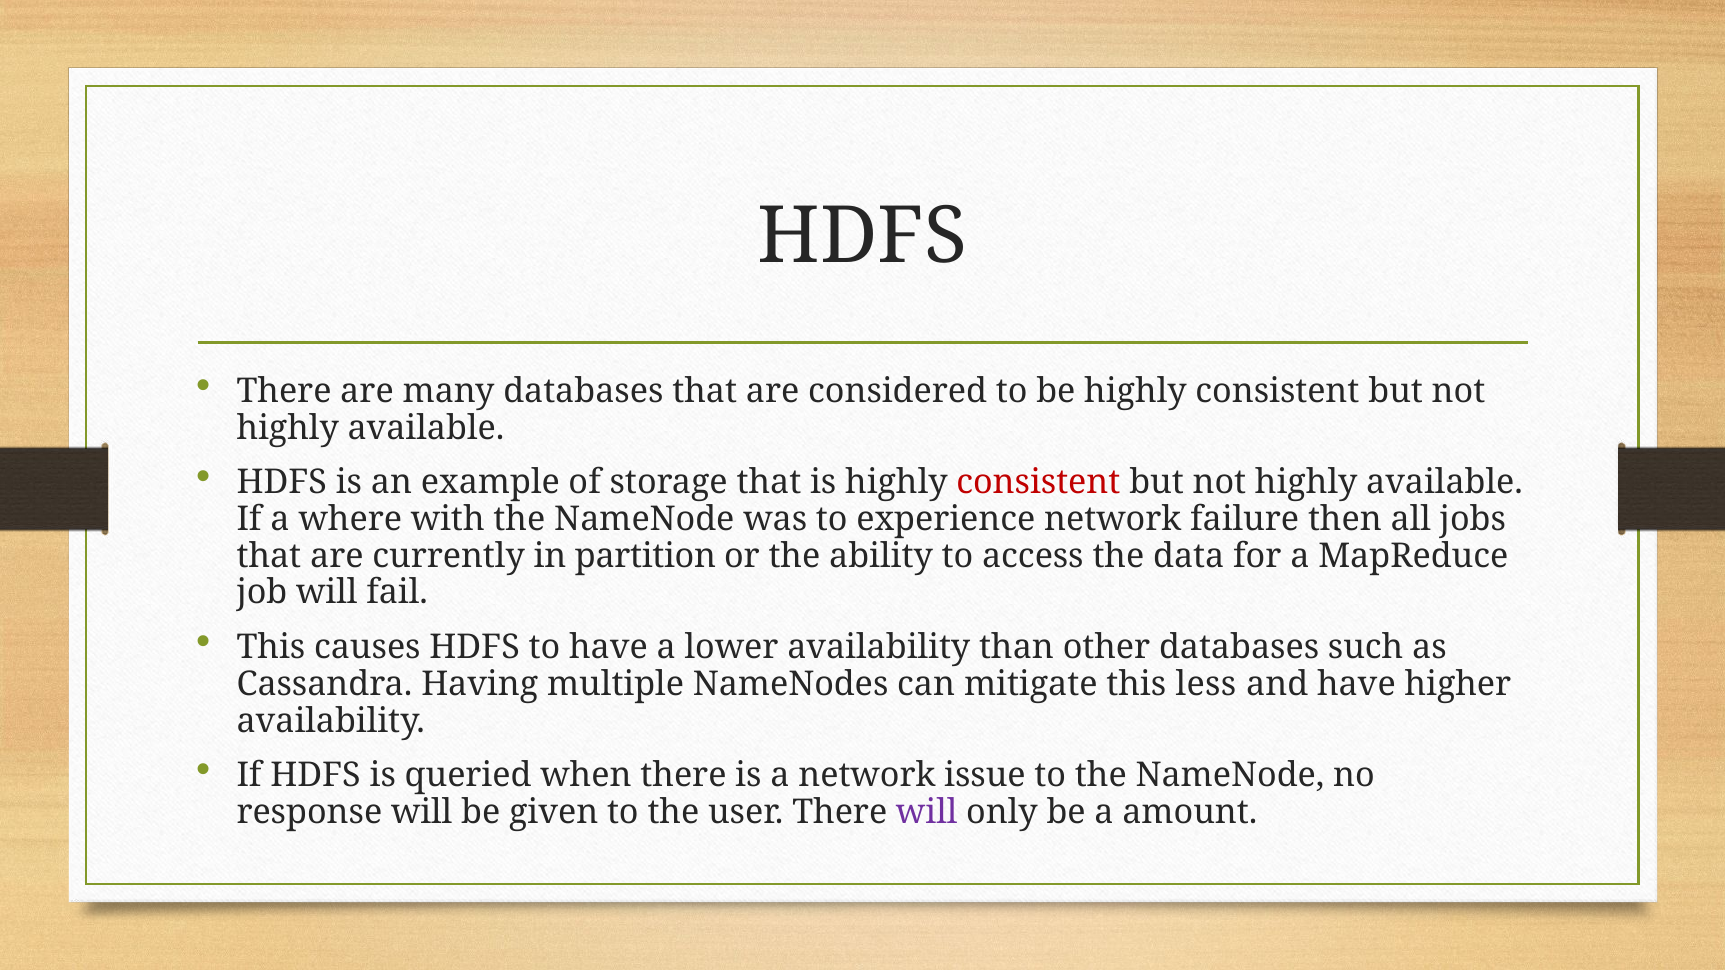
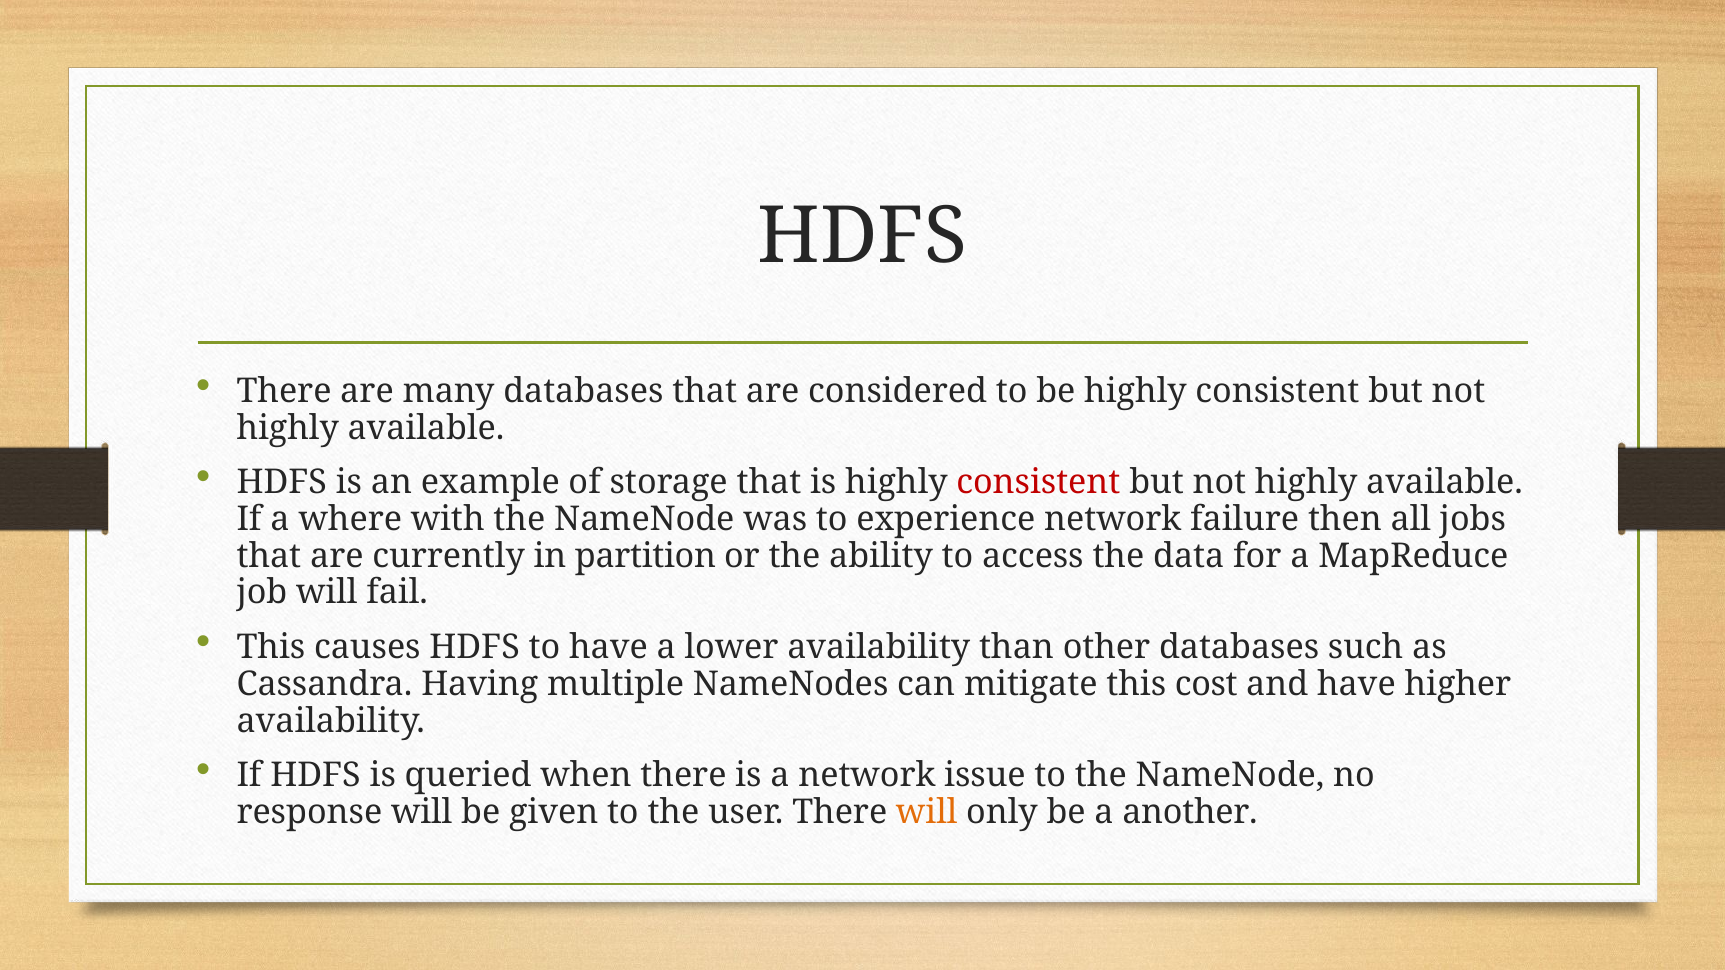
less: less -> cost
will at (927, 812) colour: purple -> orange
amount: amount -> another
